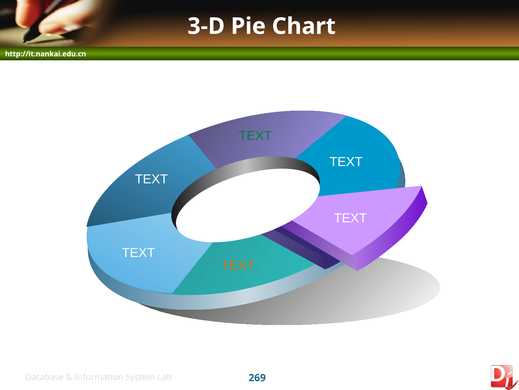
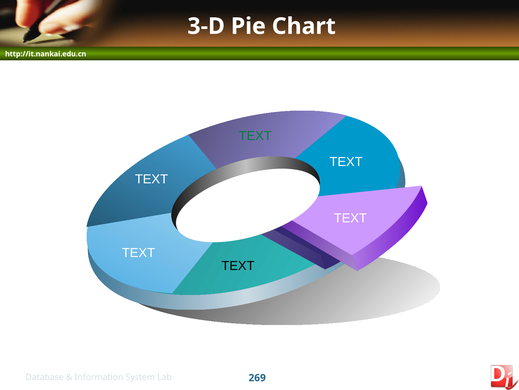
TEXT at (238, 265) colour: orange -> black
